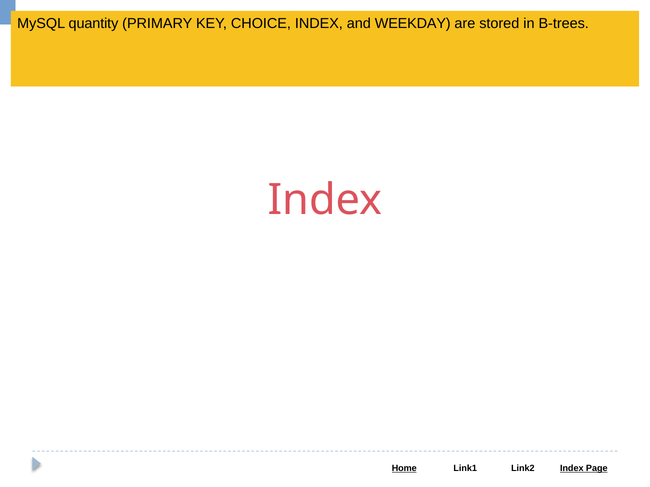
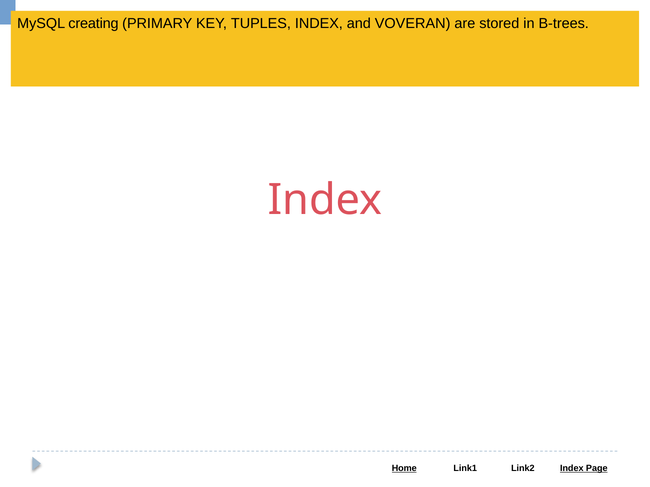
quantity: quantity -> creating
CHOICE: CHOICE -> TUPLES
WEEKDAY: WEEKDAY -> VOVERAN
